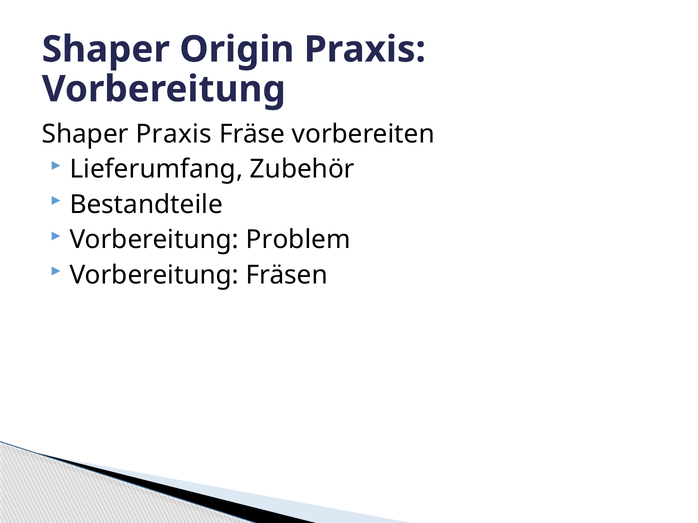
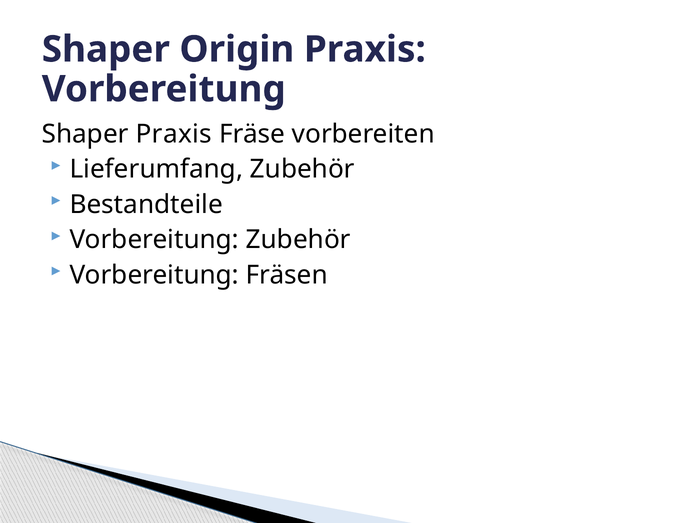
Vorbereitung Problem: Problem -> Zubehör
